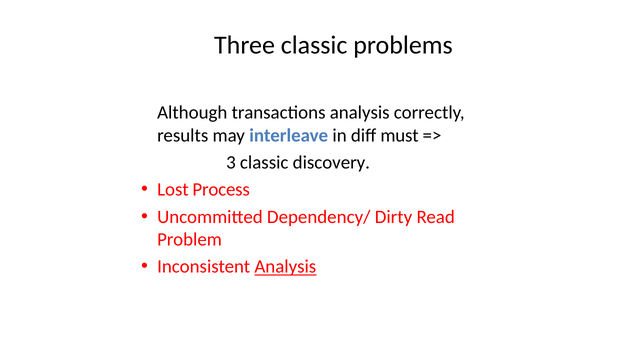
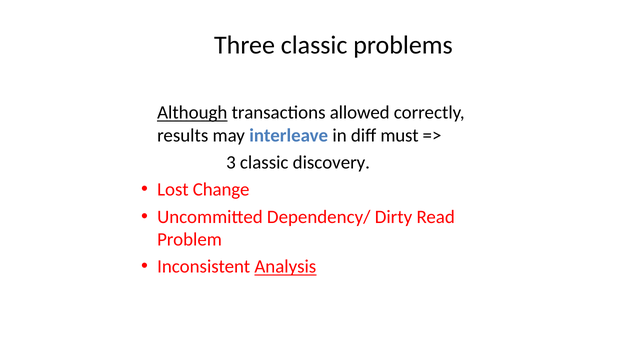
Although underline: none -> present
transactions analysis: analysis -> allowed
Process: Process -> Change
